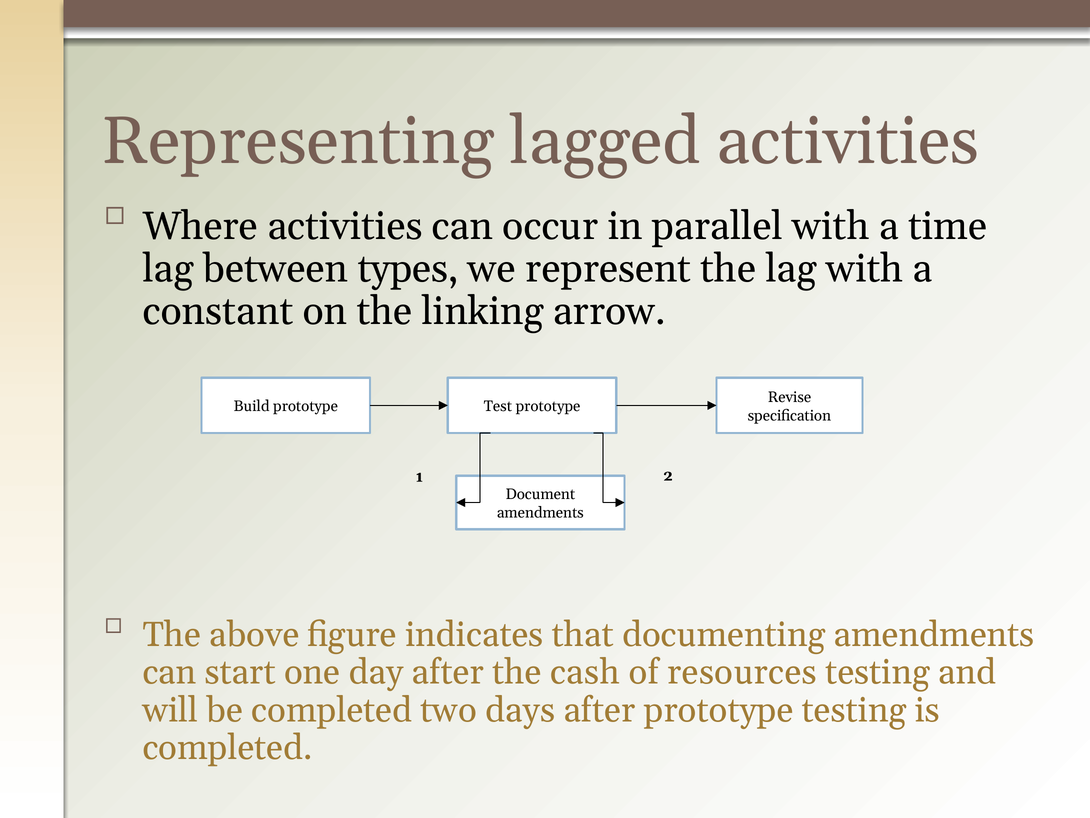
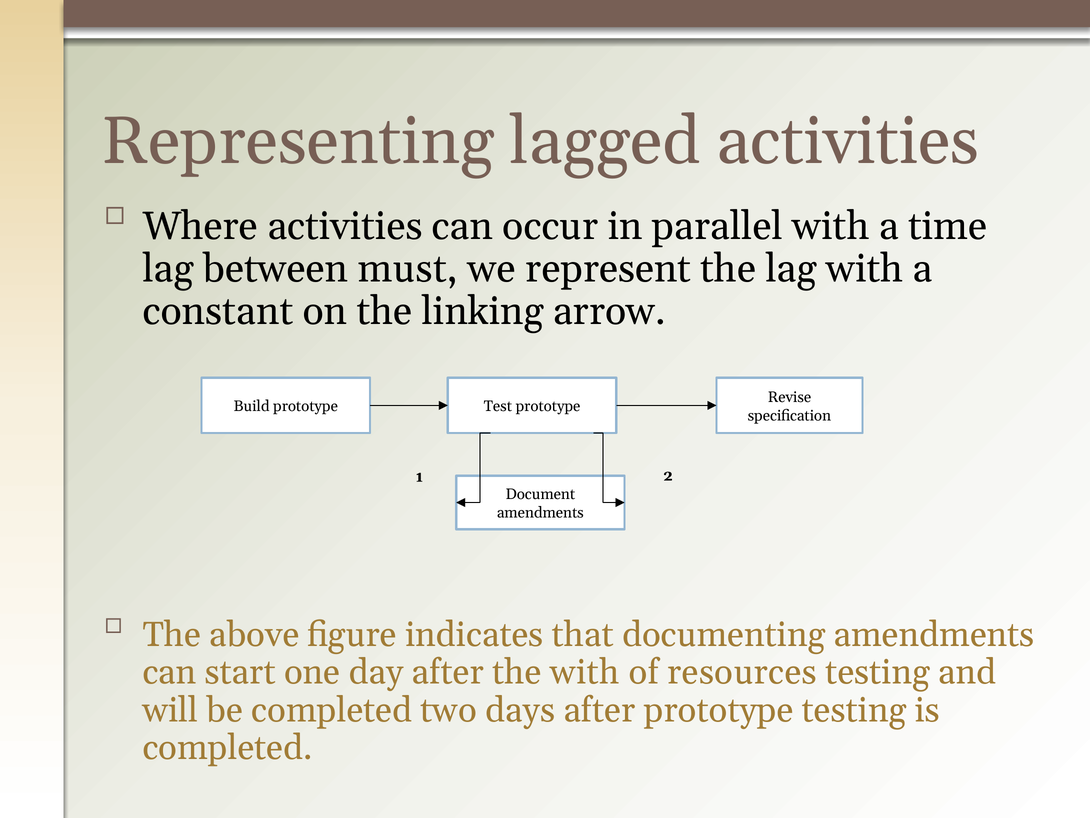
types: types -> must
the cash: cash -> with
